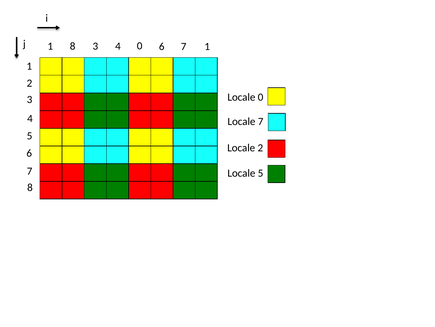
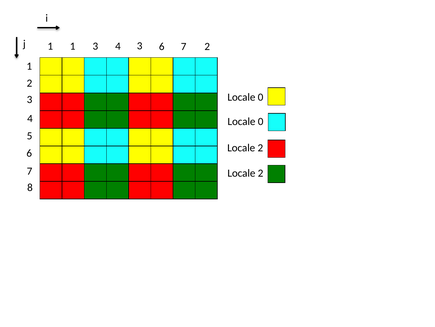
1 8: 8 -> 1
4 0: 0 -> 3
7 1: 1 -> 2
7 at (261, 121): 7 -> 0
5 at (261, 173): 5 -> 2
